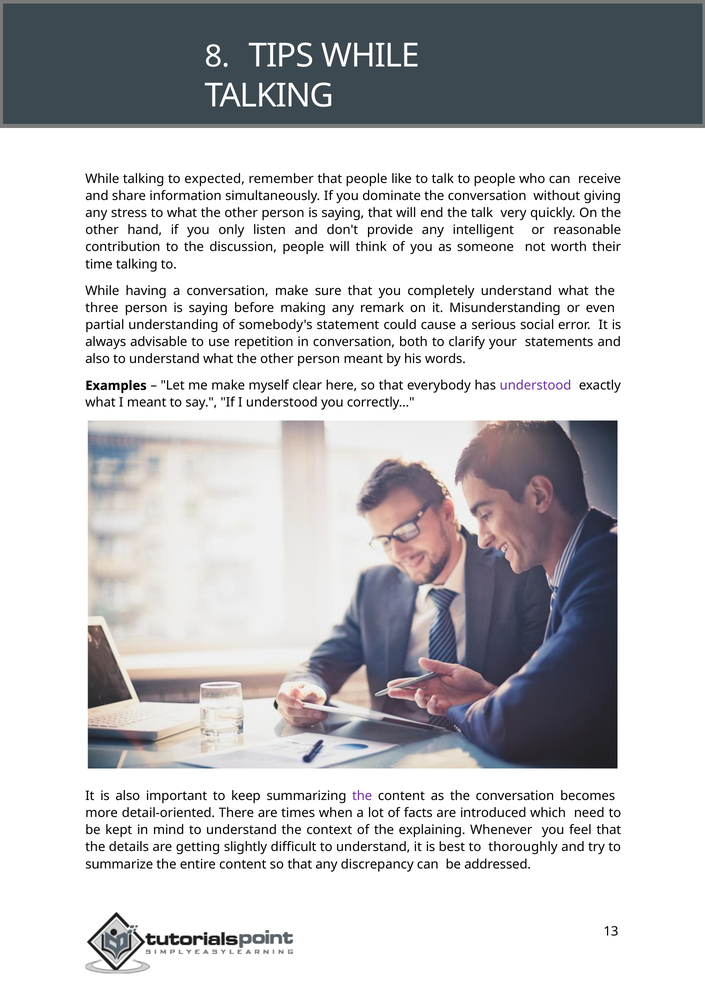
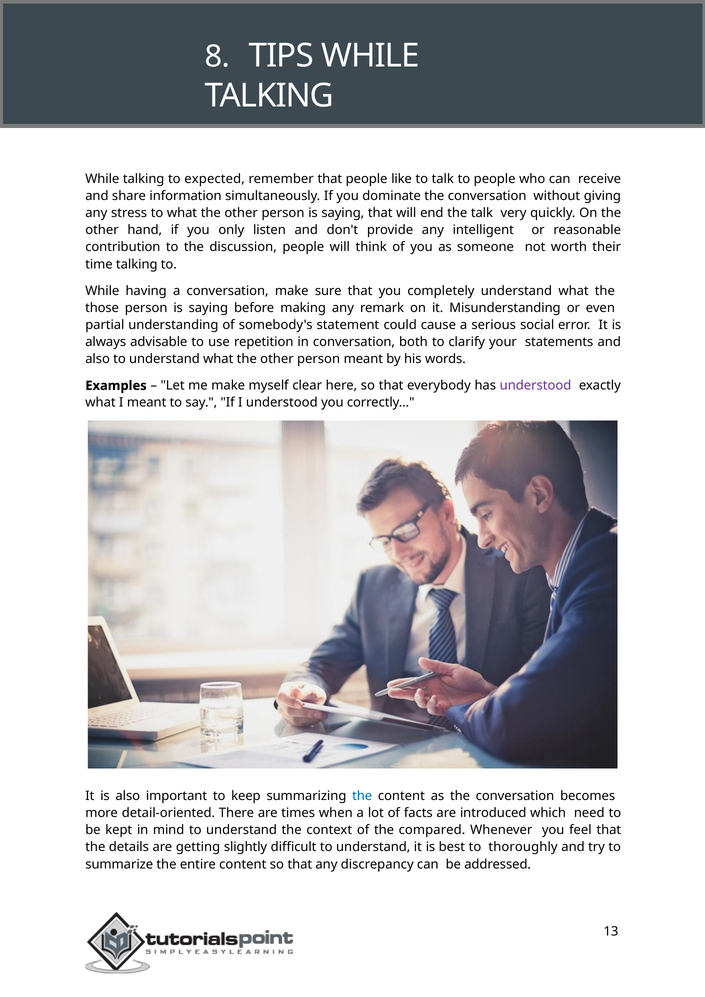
three: three -> those
the at (362, 797) colour: purple -> blue
explaining: explaining -> compared
